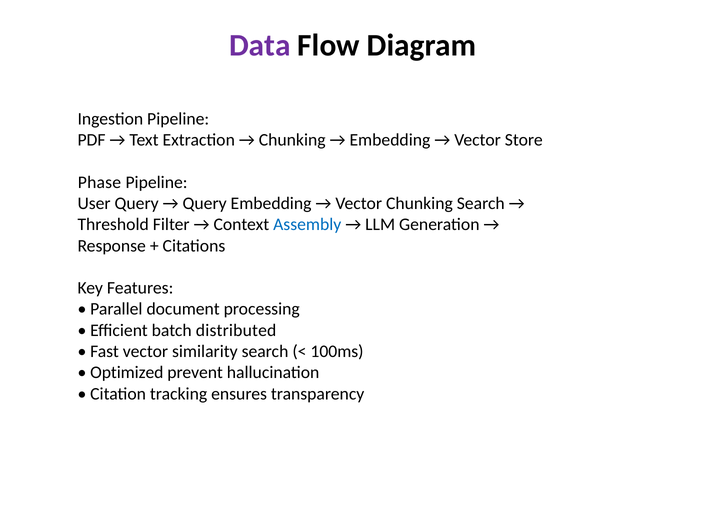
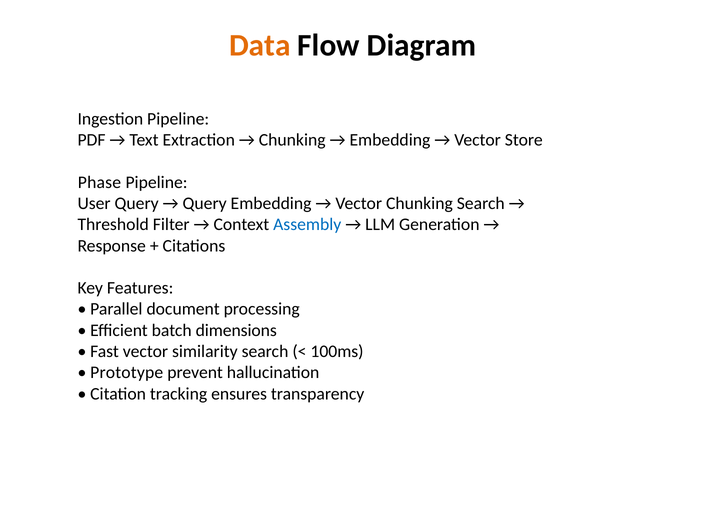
Data colour: purple -> orange
distributed: distributed -> dimensions
Optimized: Optimized -> Prototype
